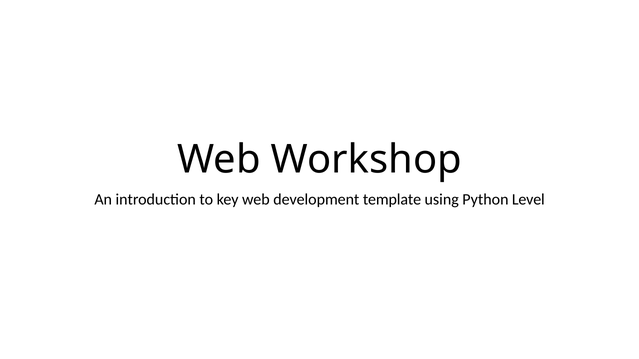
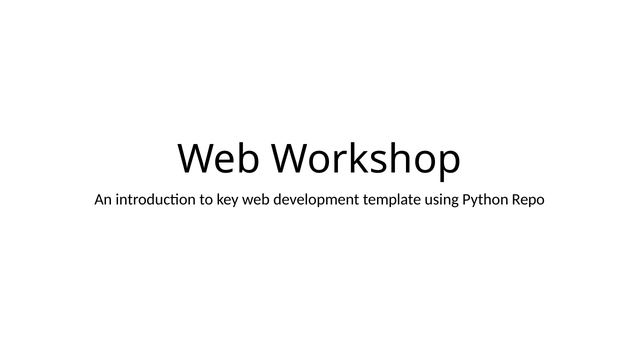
Level: Level -> Repo
